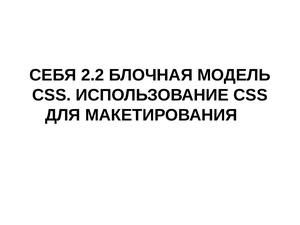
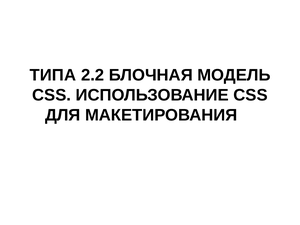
СЕБЯ: СЕБЯ -> ТИПА
